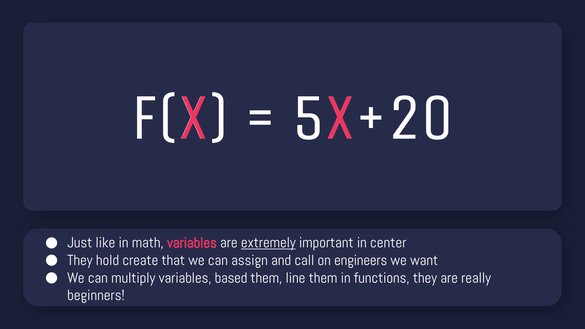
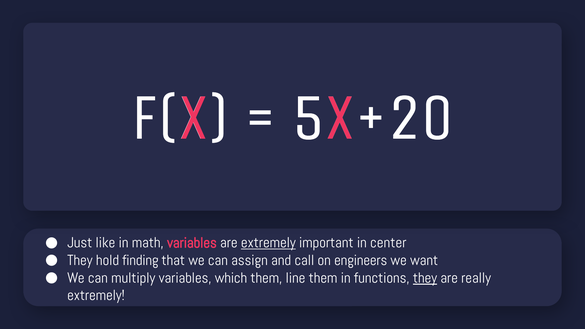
create: create -> finding
based: based -> which
they at (425, 278) underline: none -> present
beginners at (96, 295): beginners -> extremely
